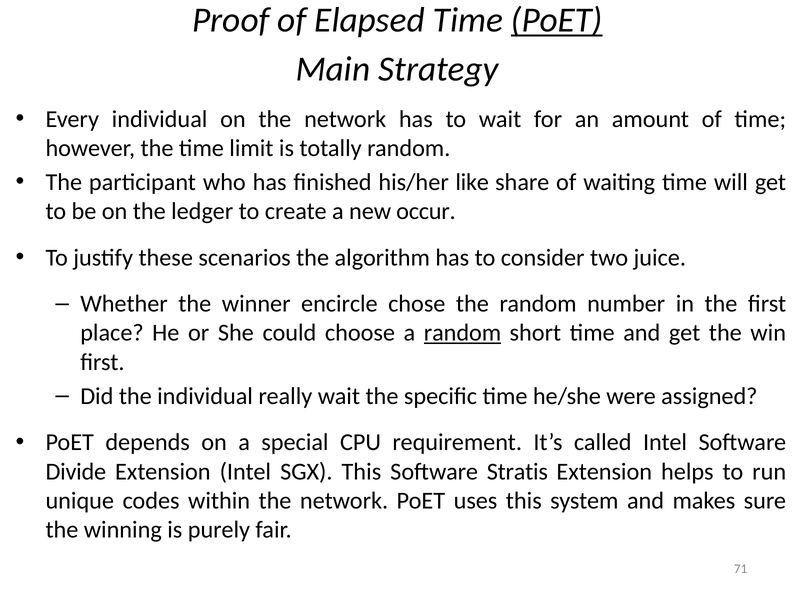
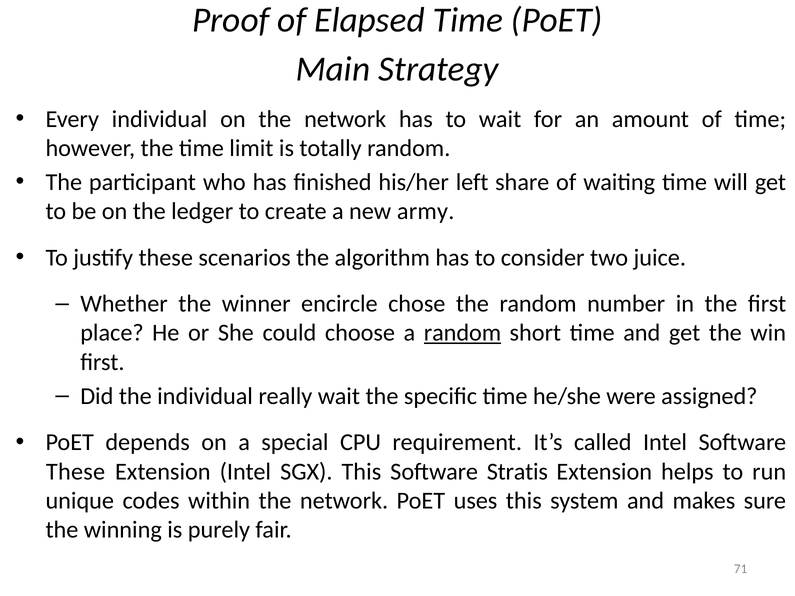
PoET at (557, 20) underline: present -> none
like: like -> left
occur: occur -> army
Divide at (76, 472): Divide -> These
